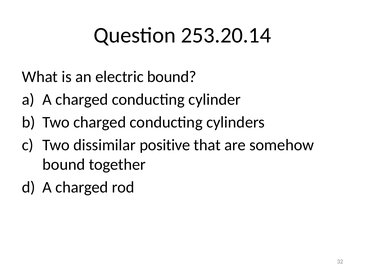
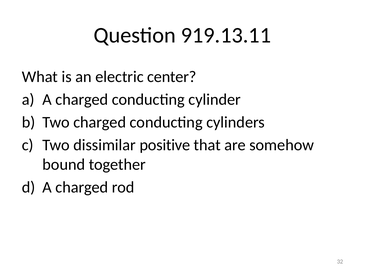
253.20.14: 253.20.14 -> 919.13.11
electric bound: bound -> center
